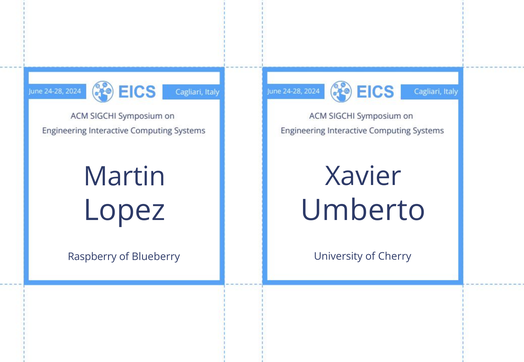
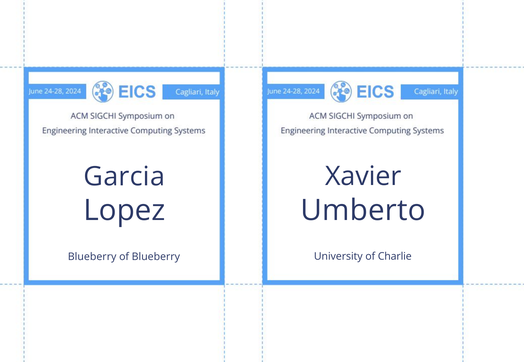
Martin: Martin -> Garcia
Cherry: Cherry -> Charlie
Raspberry at (92, 257): Raspberry -> Blueberry
